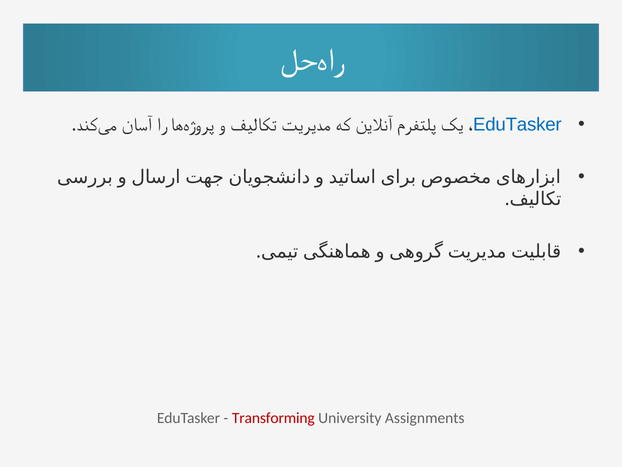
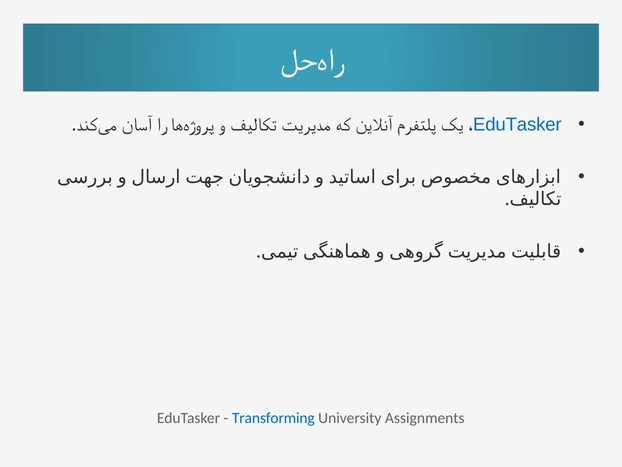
Transforming colour: red -> blue
